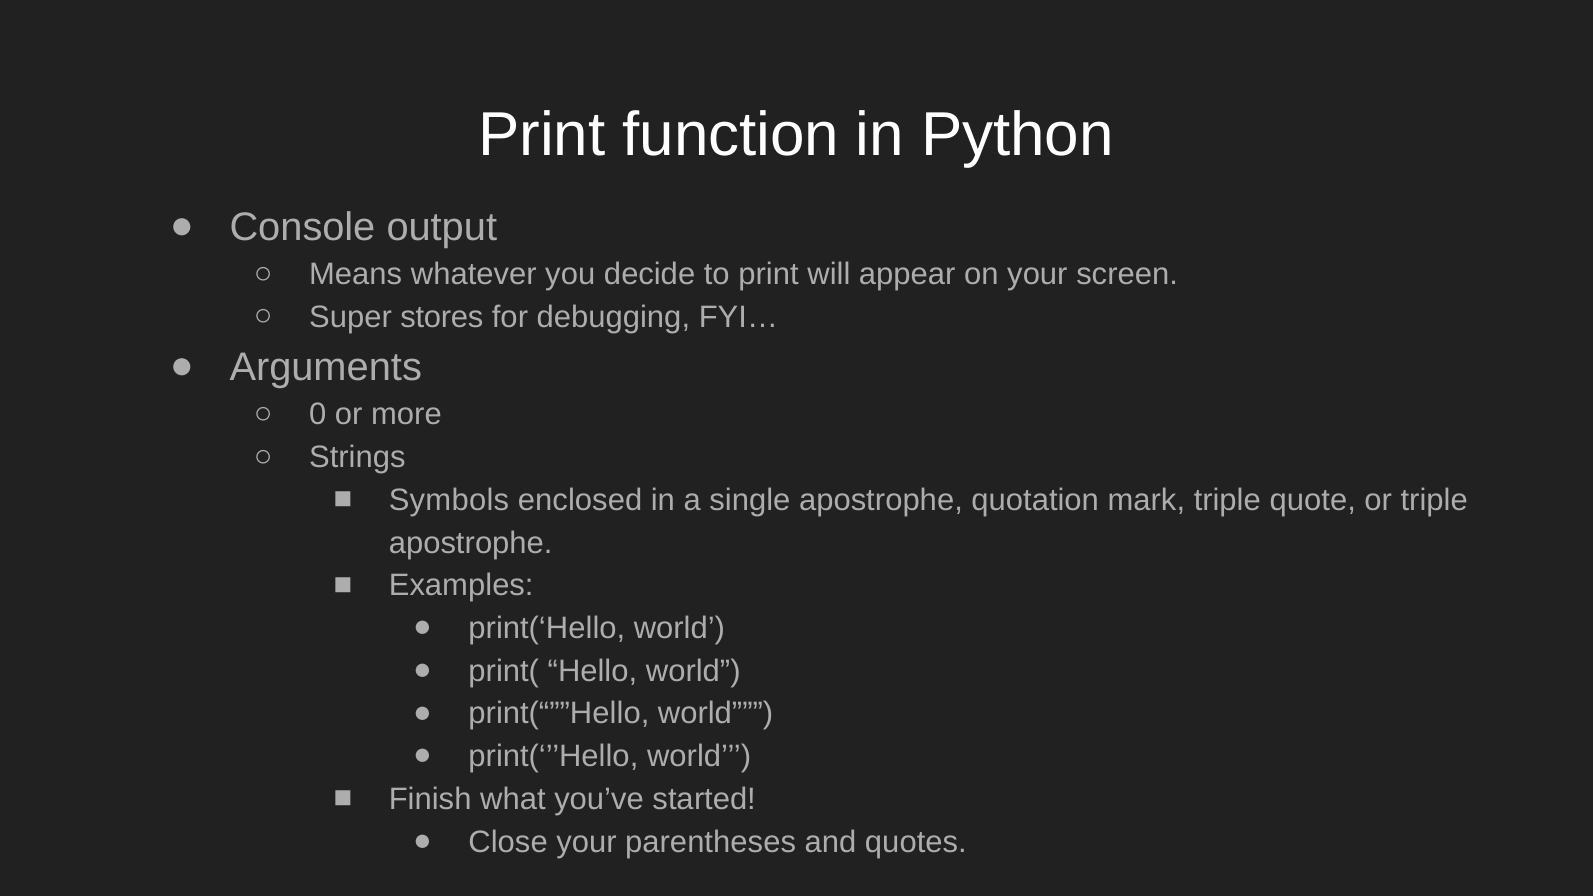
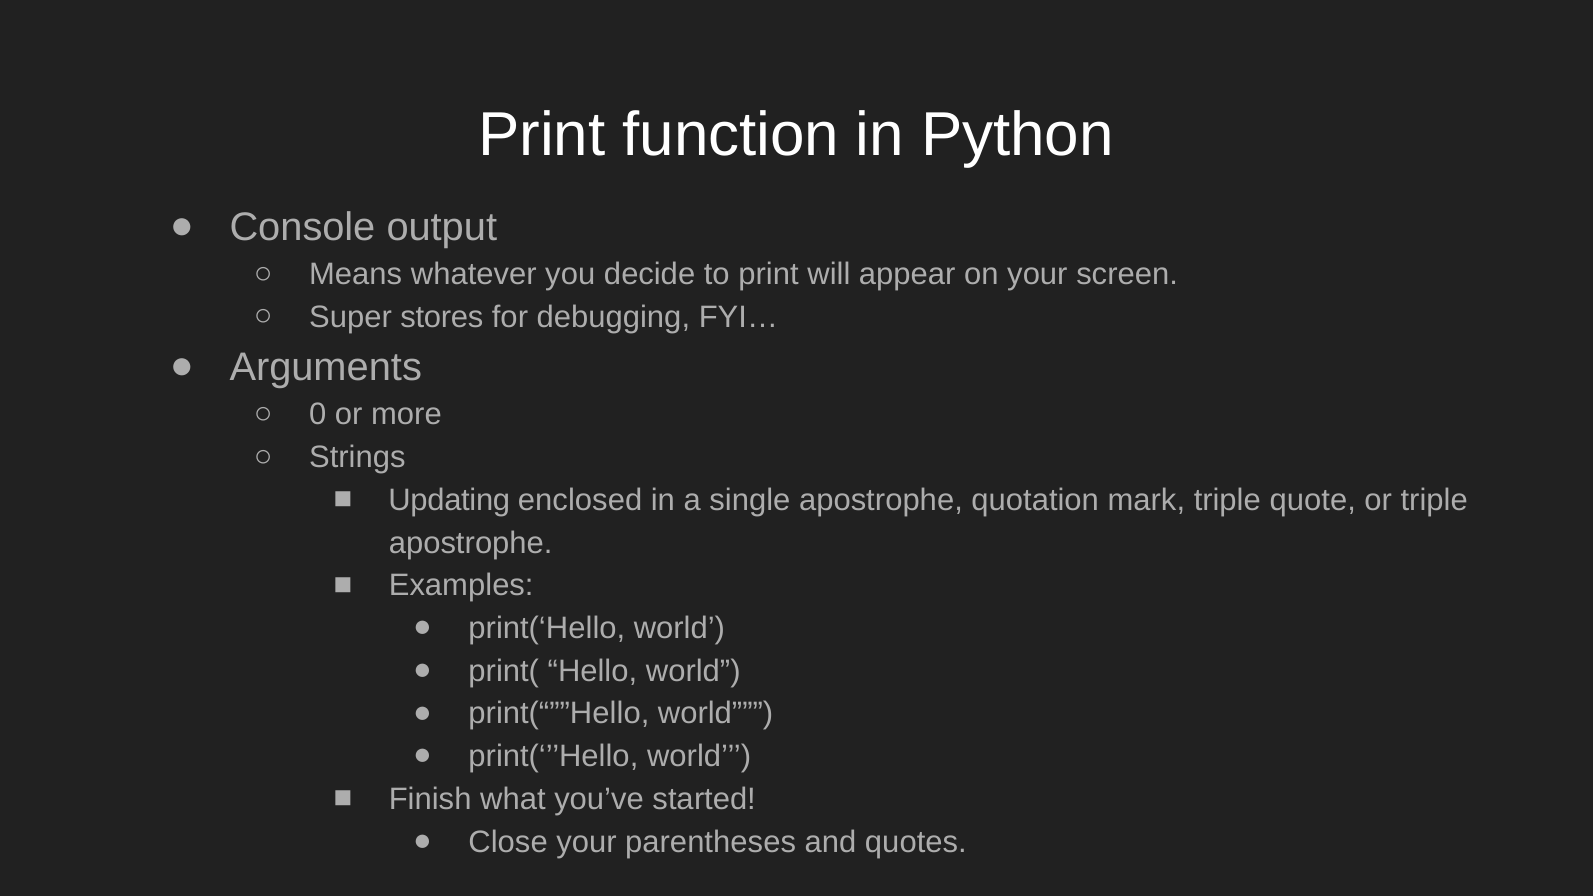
Symbols: Symbols -> Updating
